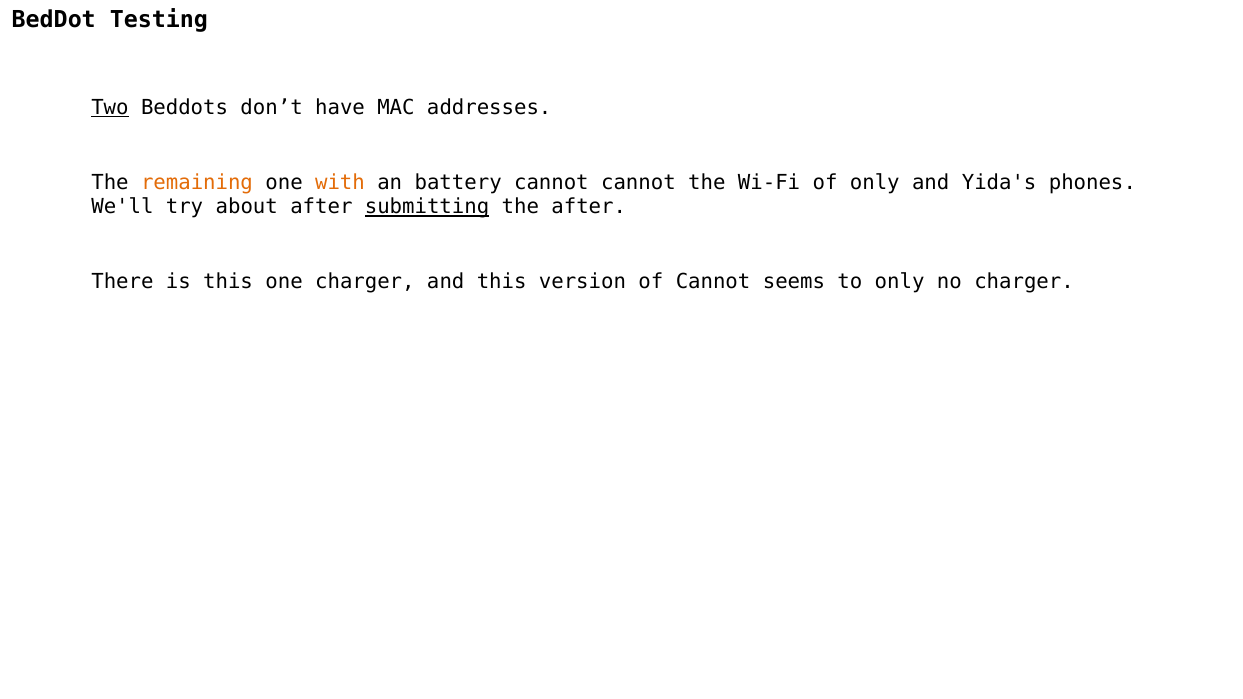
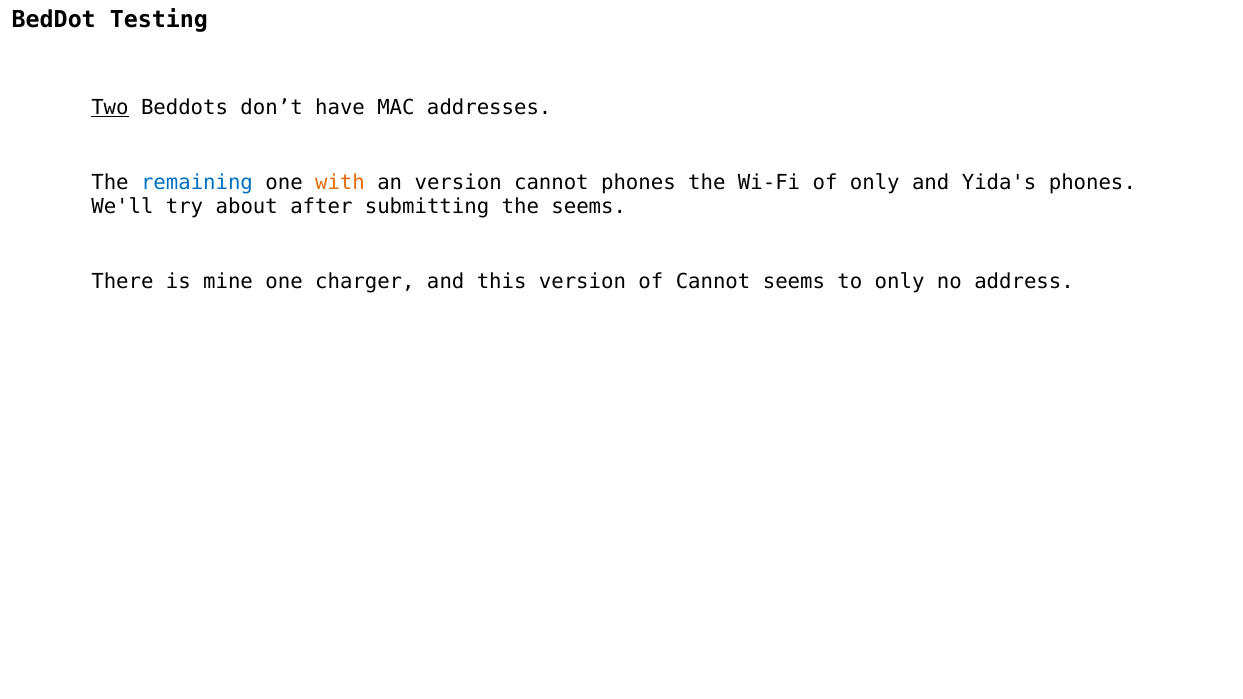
remaining colour: orange -> blue
an battery: battery -> version
cannot cannot: cannot -> phones
submitting underline: present -> none
the after: after -> seems
is this: this -> mine
no charger: charger -> address
